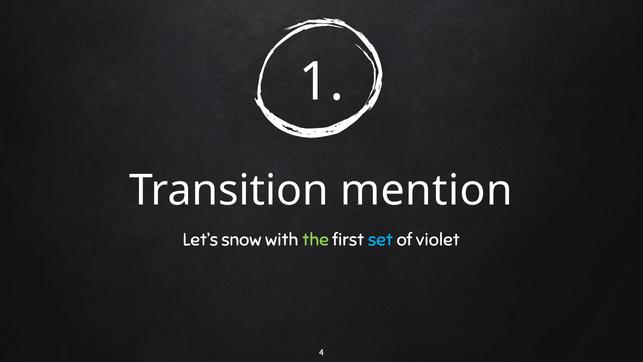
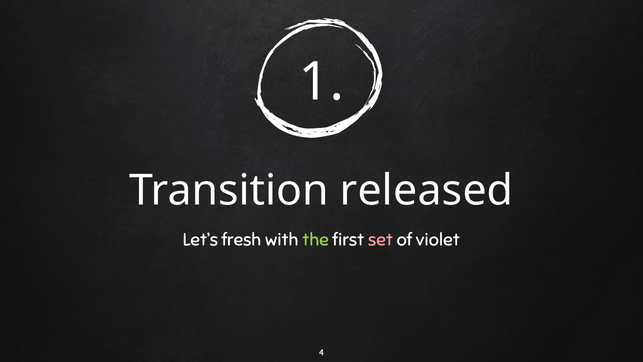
mention: mention -> released
snow: snow -> fresh
set colour: light blue -> pink
